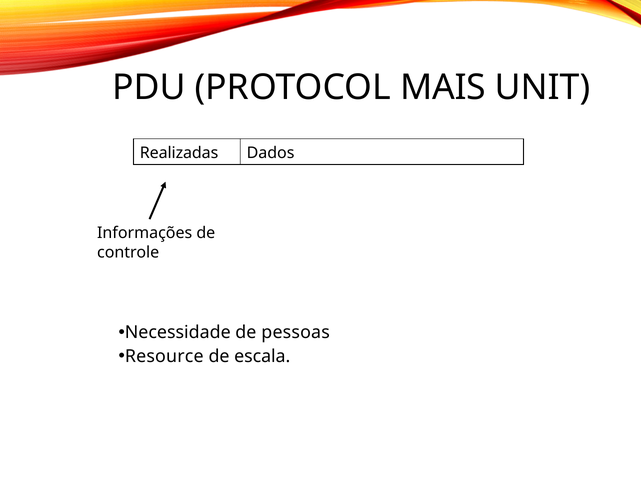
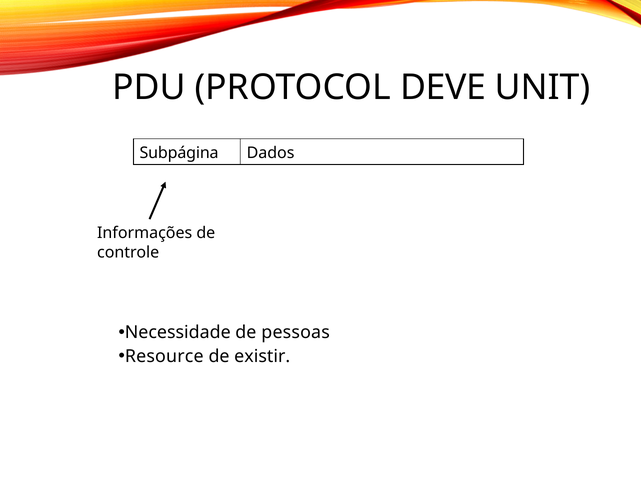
MAIS: MAIS -> DEVE
Realizadas: Realizadas -> Subpágina
escala: escala -> existir
